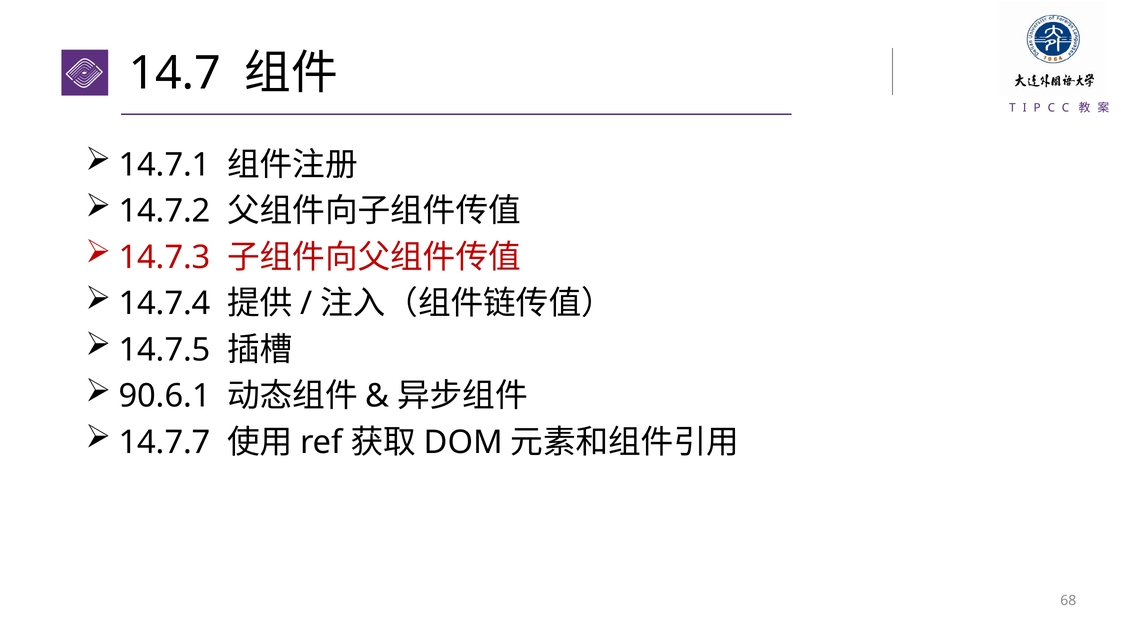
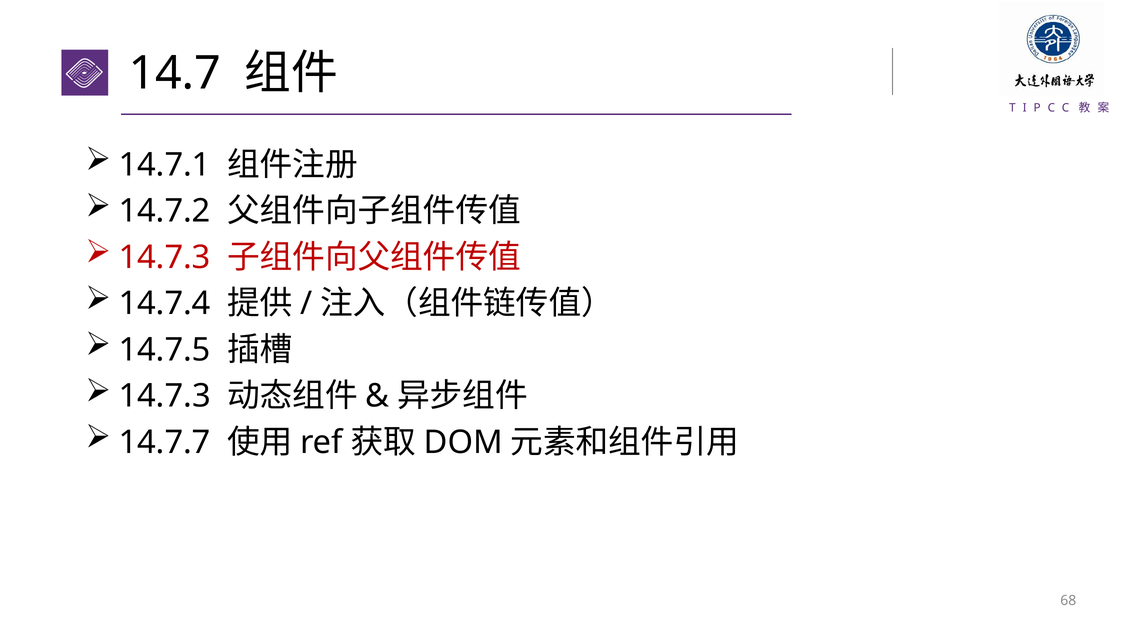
90.6.1 at (165, 396): 90.6.1 -> 14.7.3
